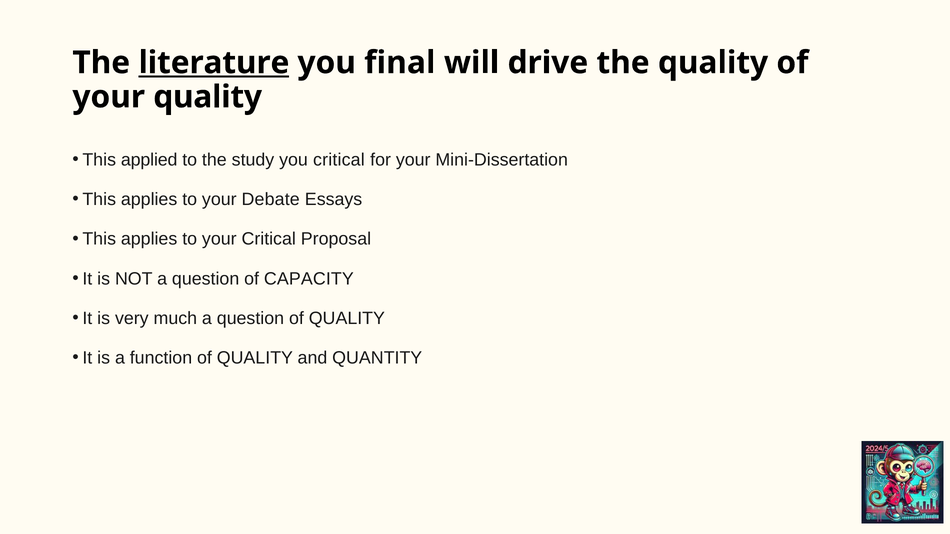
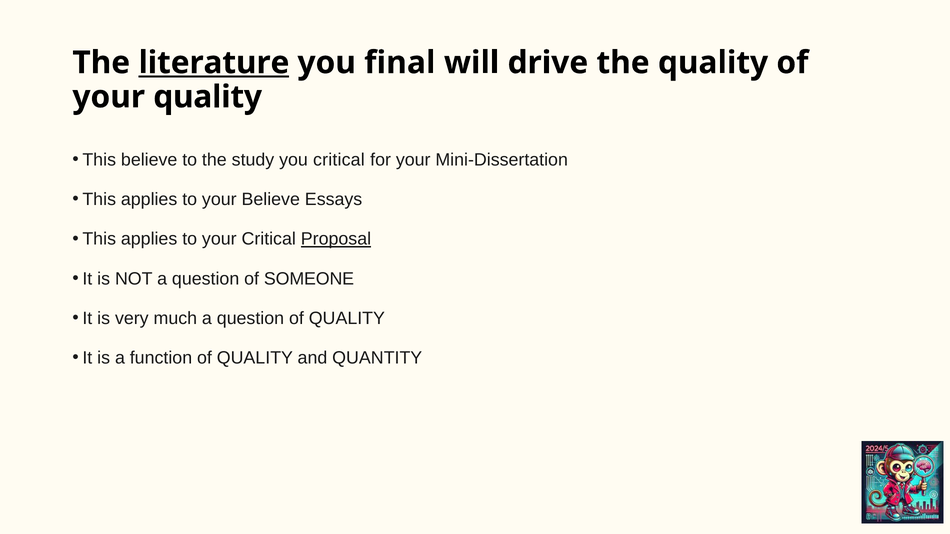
This applied: applied -> believe
your Debate: Debate -> Believe
Proposal underline: none -> present
CAPACITY: CAPACITY -> SOMEONE
